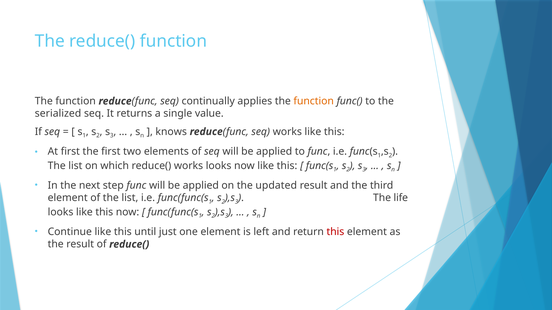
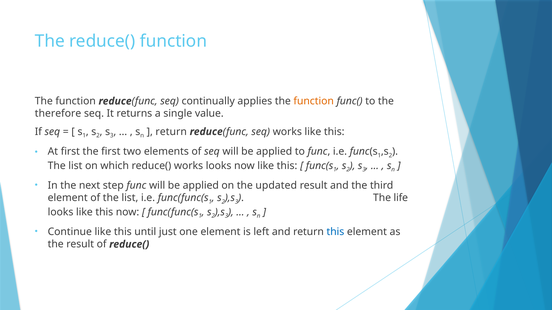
serialized: serialized -> therefore
knows at (171, 132): knows -> return
this at (335, 232) colour: red -> blue
